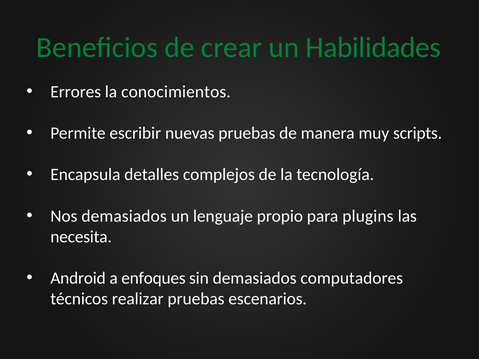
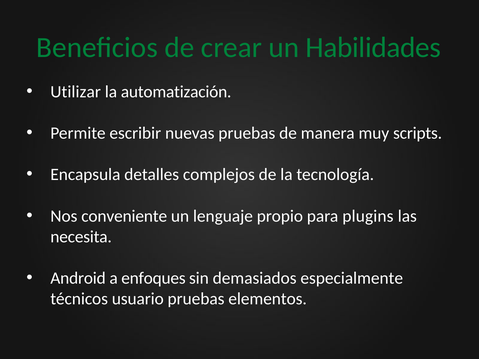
Errores: Errores -> Utilizar
conocimientos: conocimientos -> automatización
Nos demasiados: demasiados -> conveniente
computadores: computadores -> especialmente
realizar: realizar -> usuario
escenarios: escenarios -> elementos
